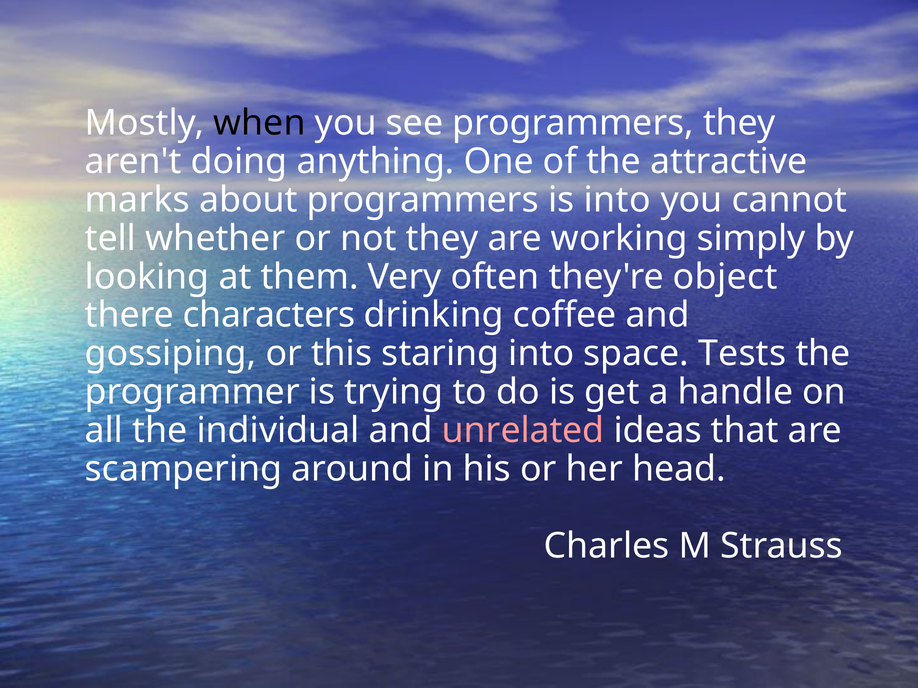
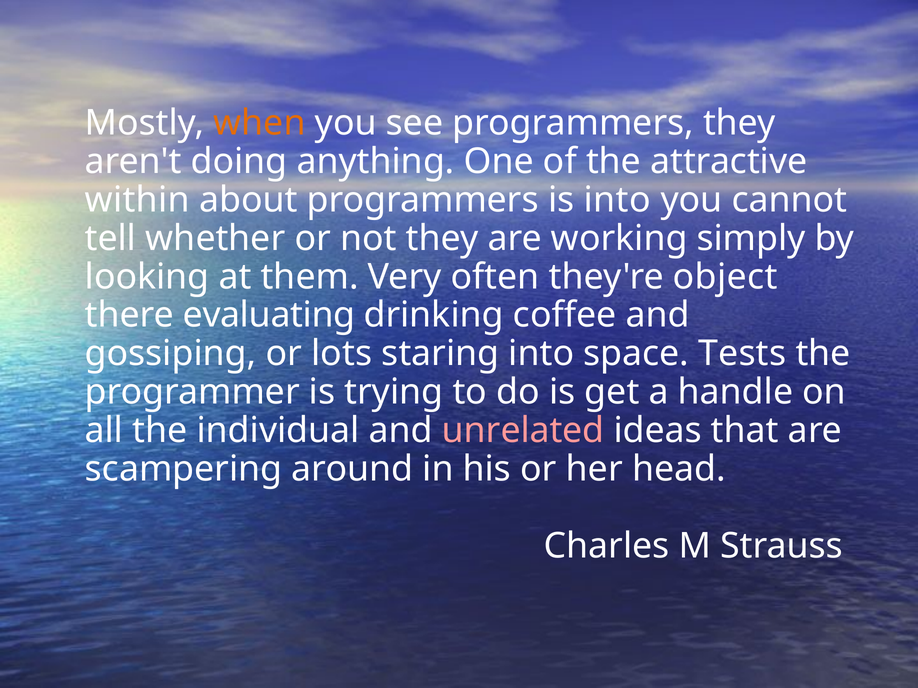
when colour: black -> orange
marks: marks -> within
characters: characters -> evaluating
this: this -> lots
